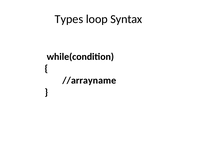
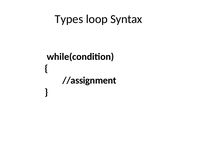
//arrayname: //arrayname -> //assignment
